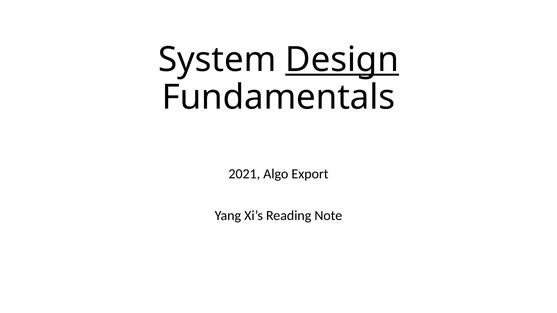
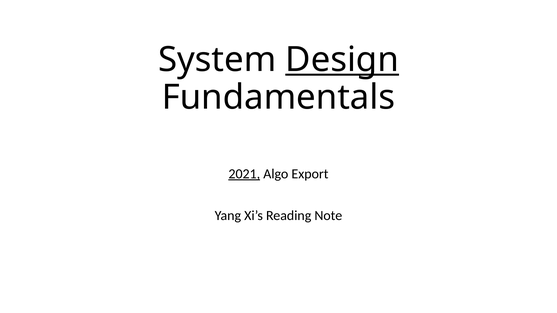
2021 underline: none -> present
